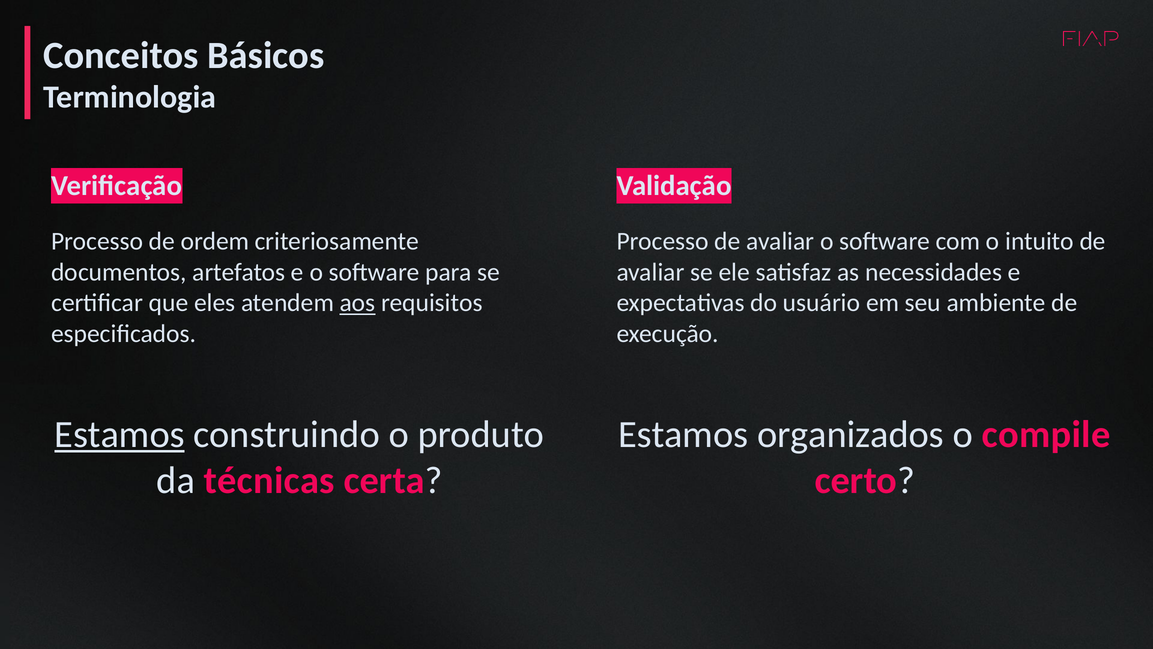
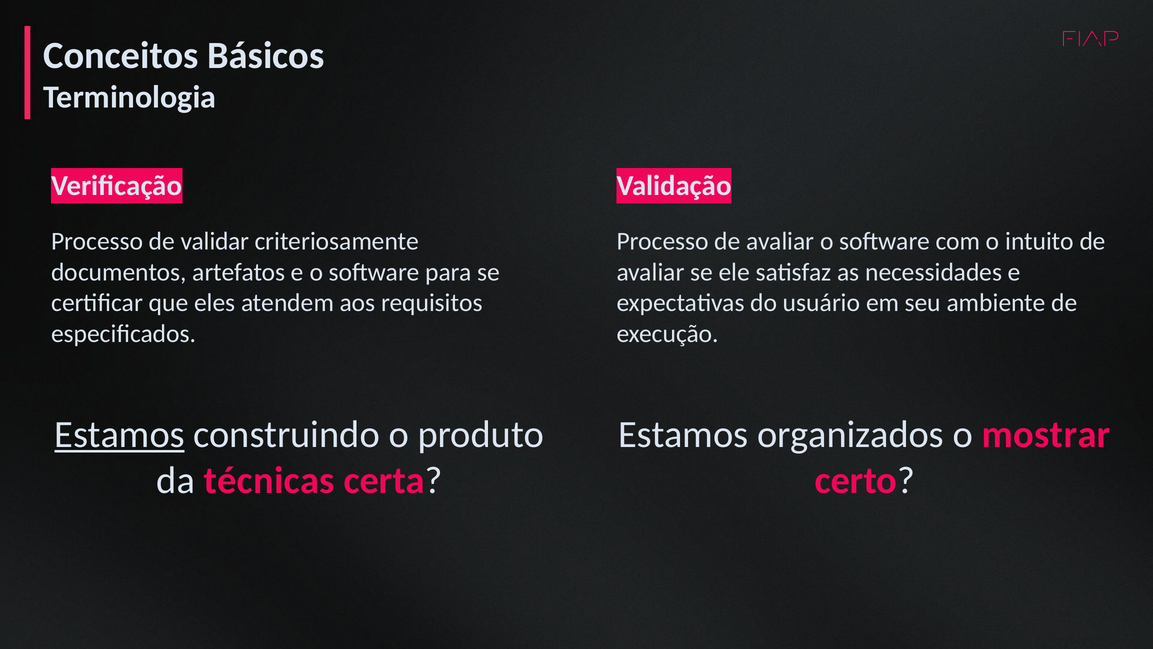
ordem: ordem -> validar
aos underline: present -> none
compile: compile -> mostrar
